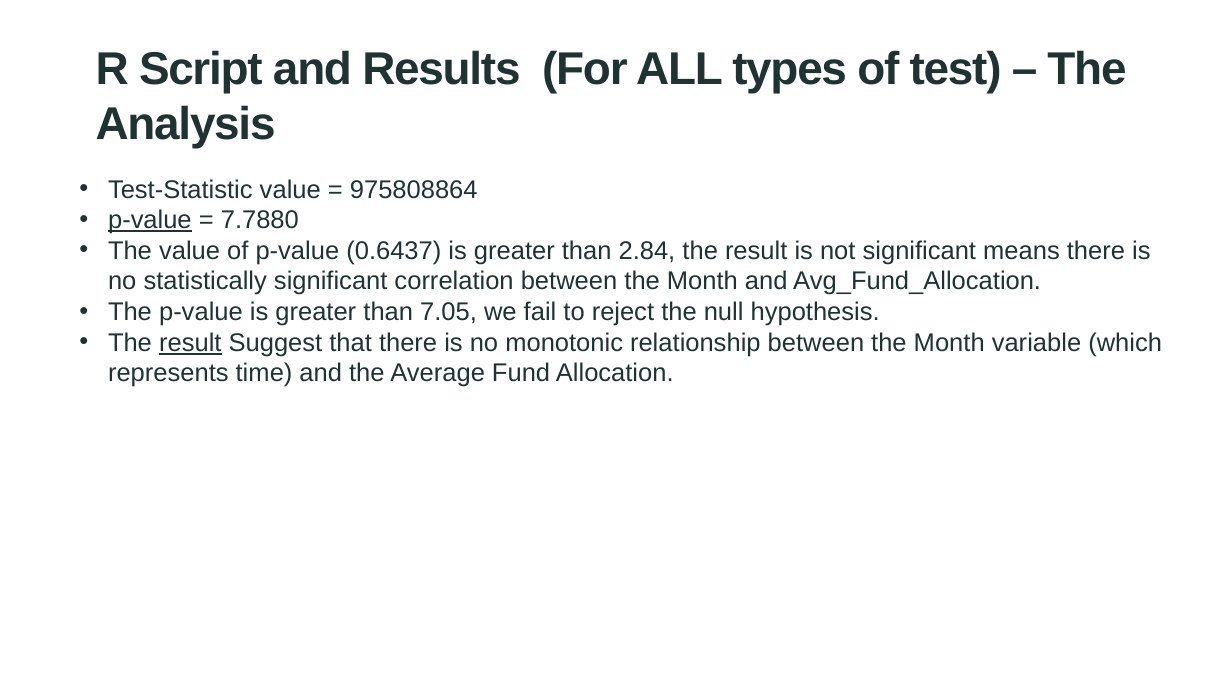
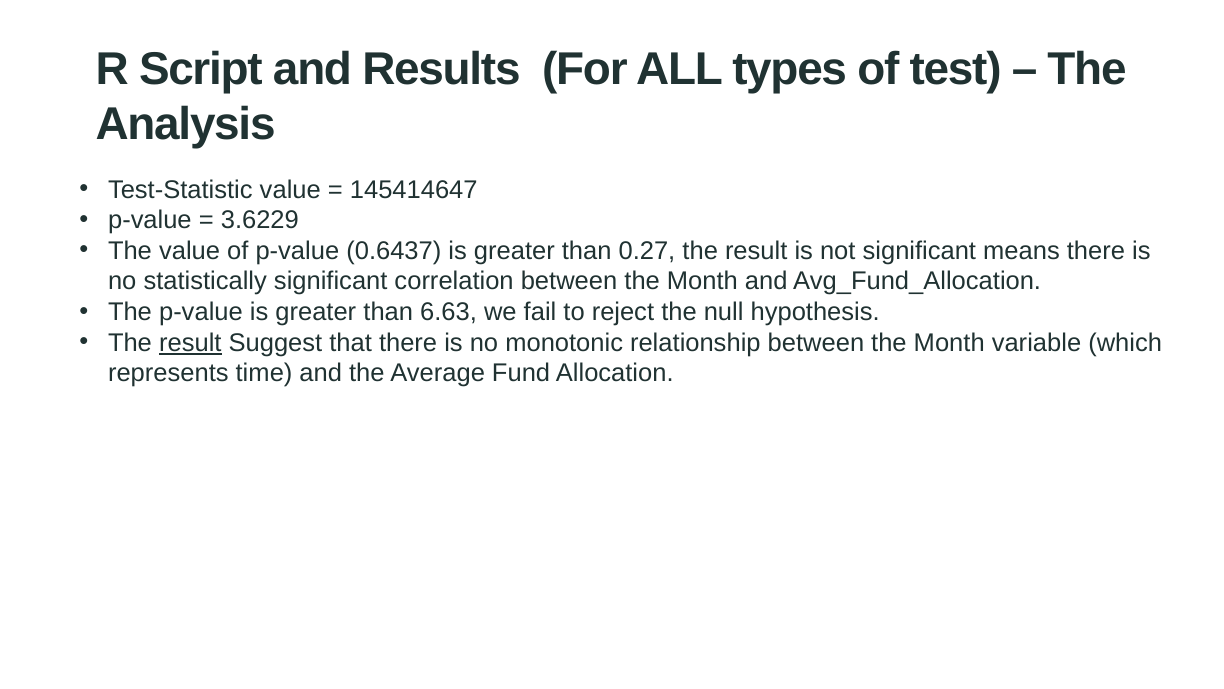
975808864: 975808864 -> 145414647
p-value at (150, 220) underline: present -> none
7.7880: 7.7880 -> 3.6229
2.84: 2.84 -> 0.27
7.05: 7.05 -> 6.63
